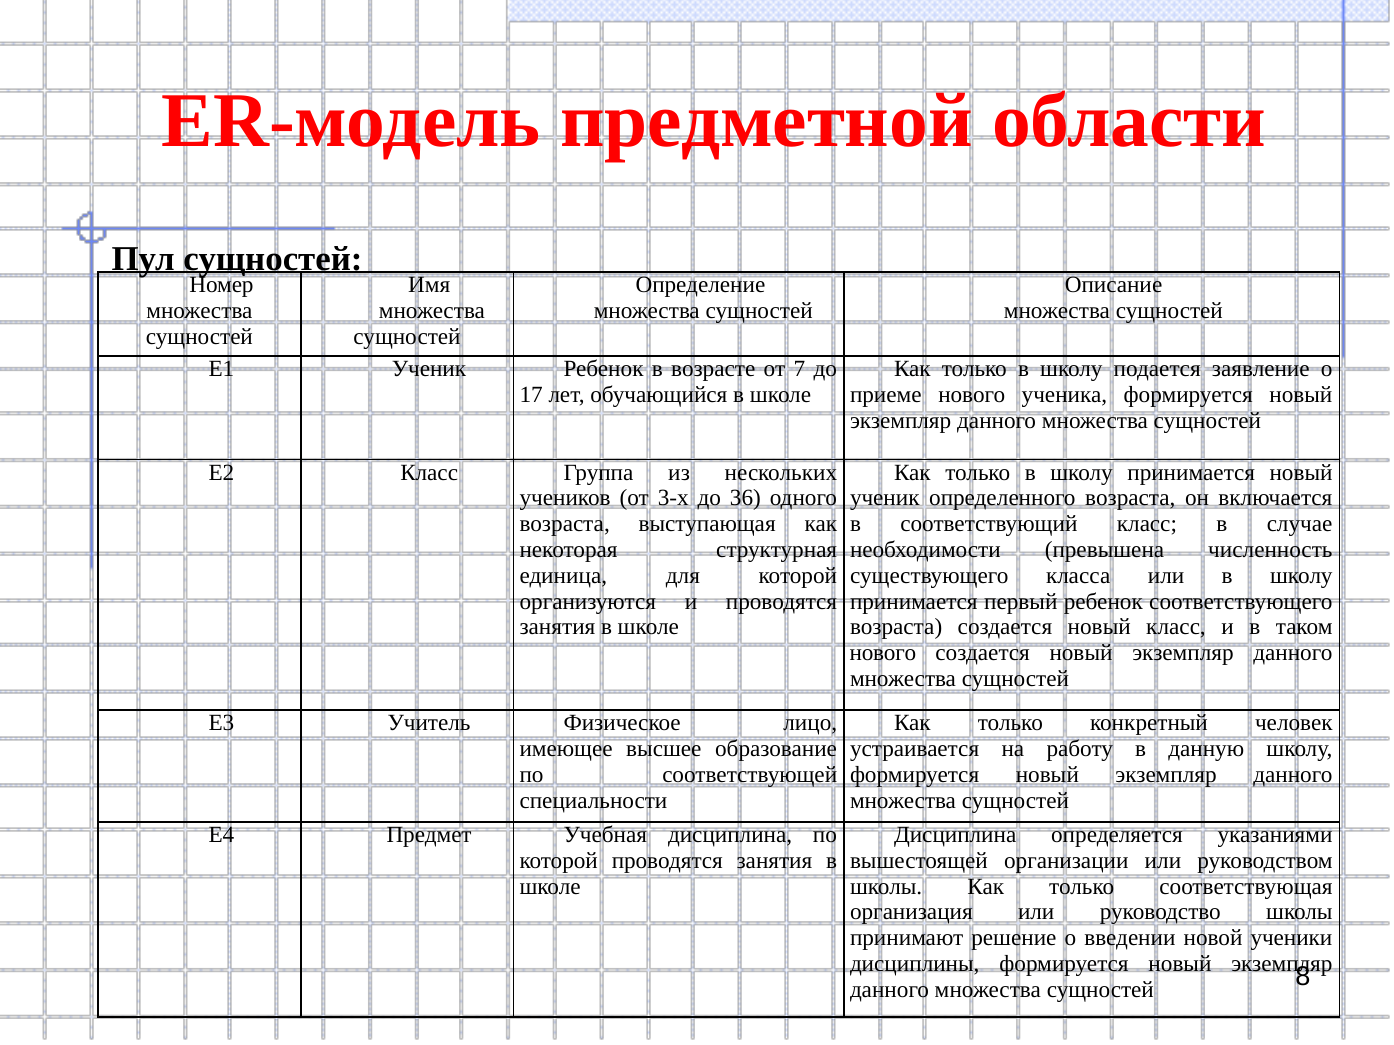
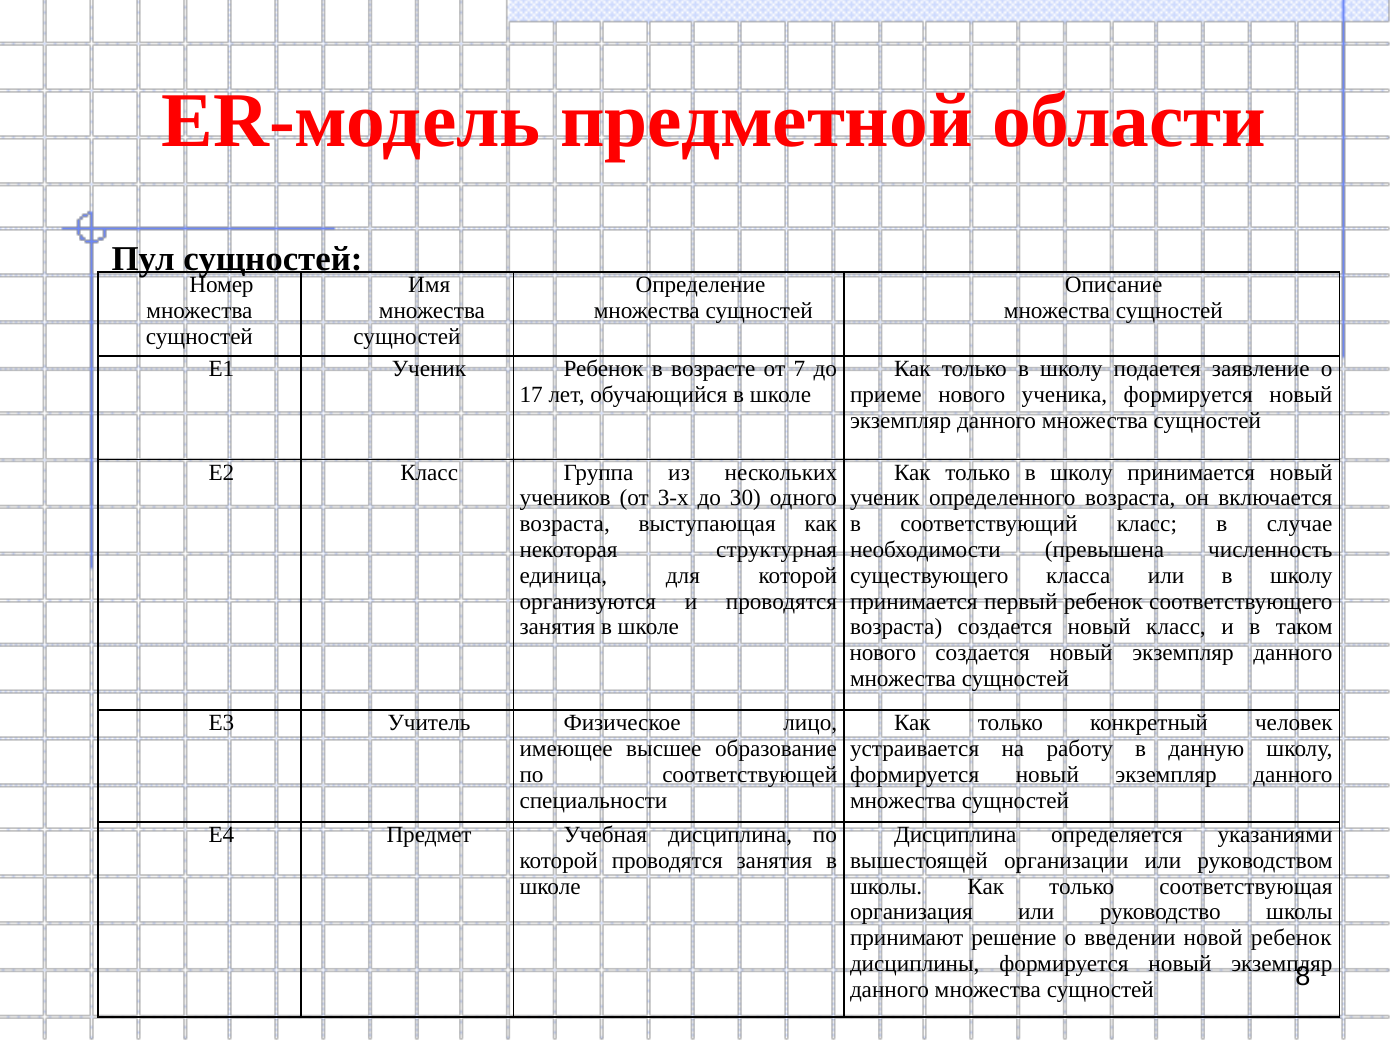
36: 36 -> 30
новой ученики: ученики -> ребенок
